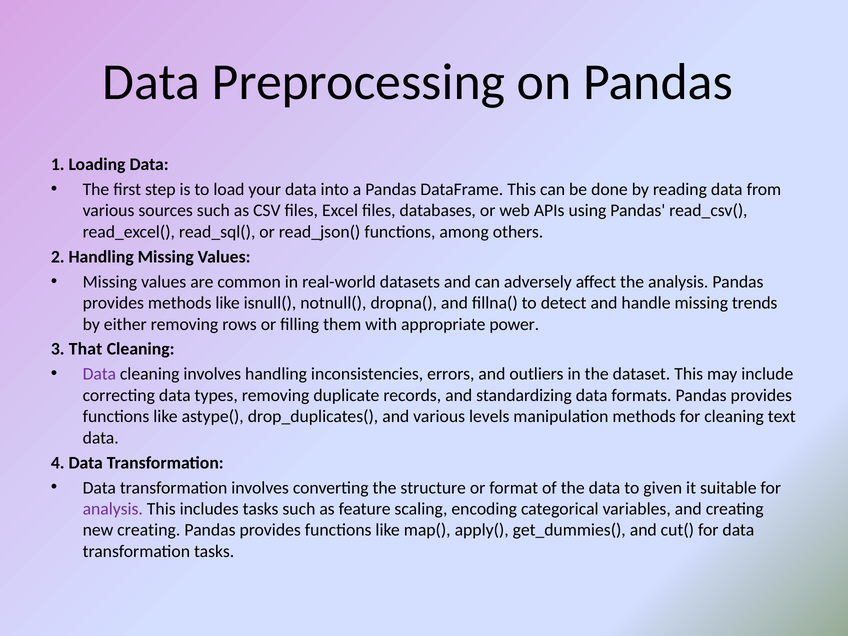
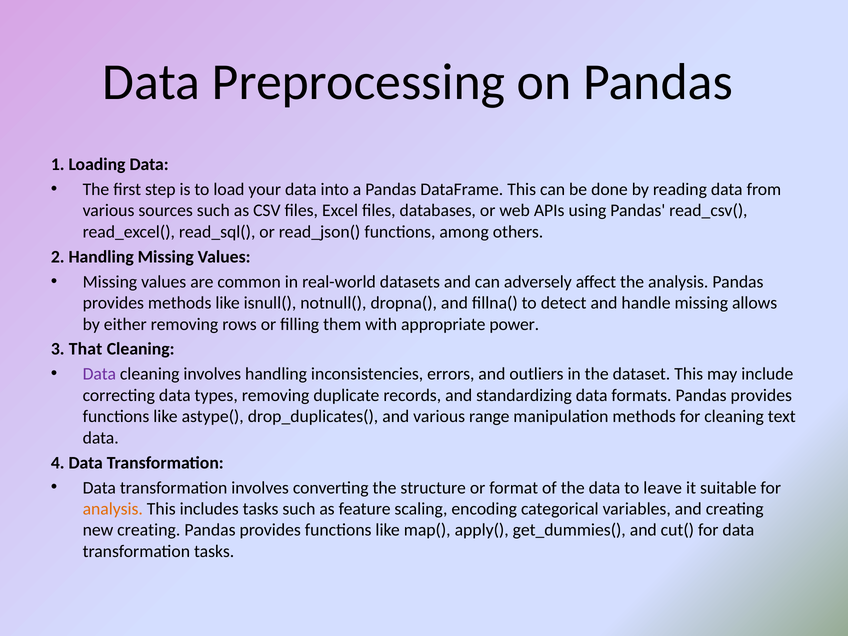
trends: trends -> allows
levels: levels -> range
given: given -> leave
analysis at (113, 509) colour: purple -> orange
